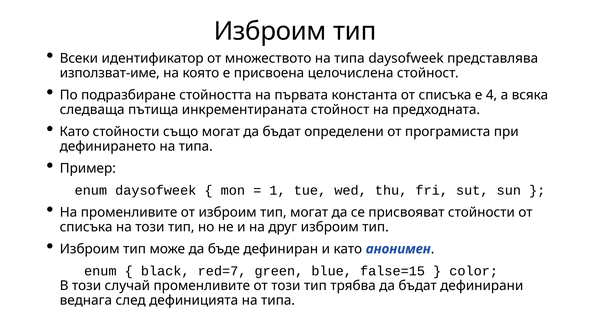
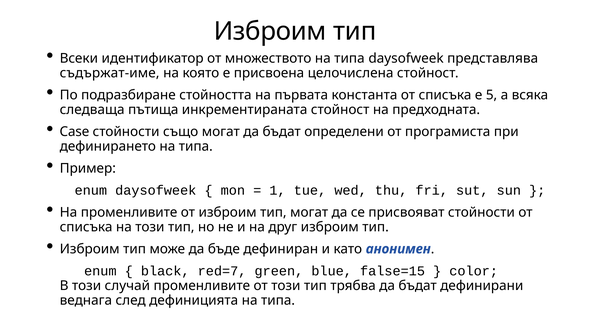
използват-име: използват-име -> съдържат-име
4: 4 -> 5
Като at (74, 132): Като -> Case
